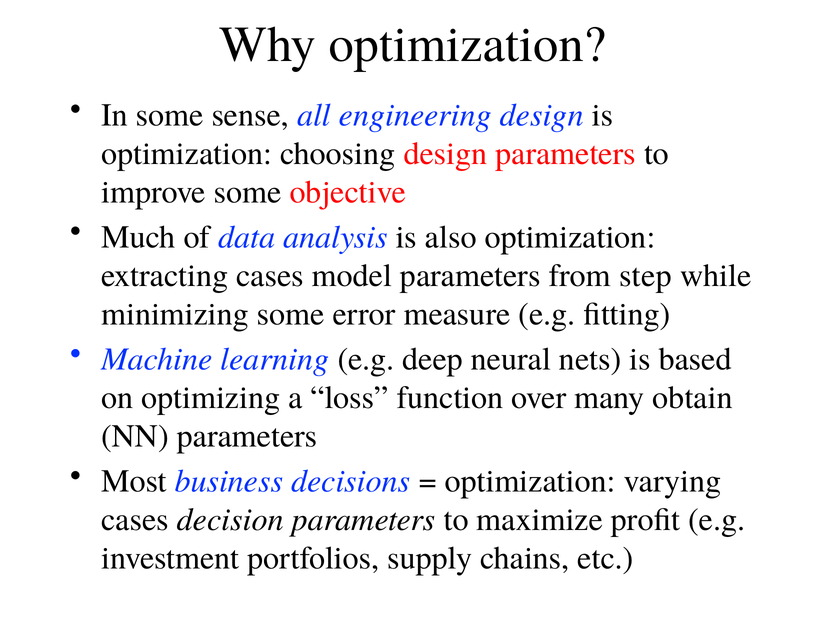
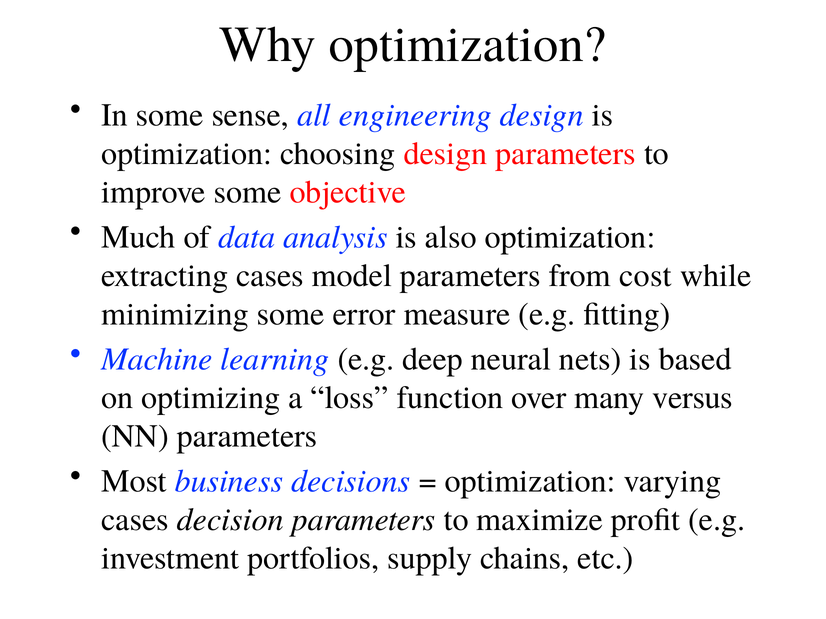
step: step -> cost
obtain: obtain -> versus
